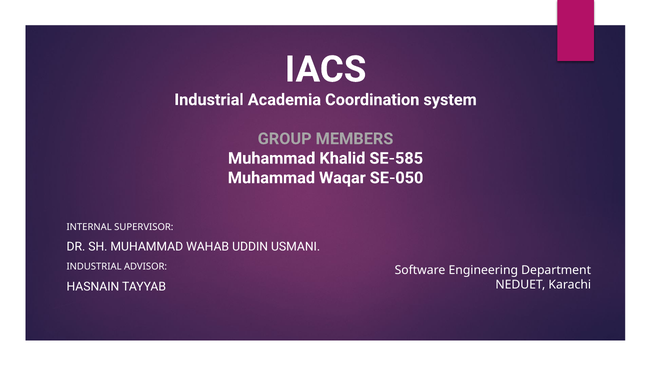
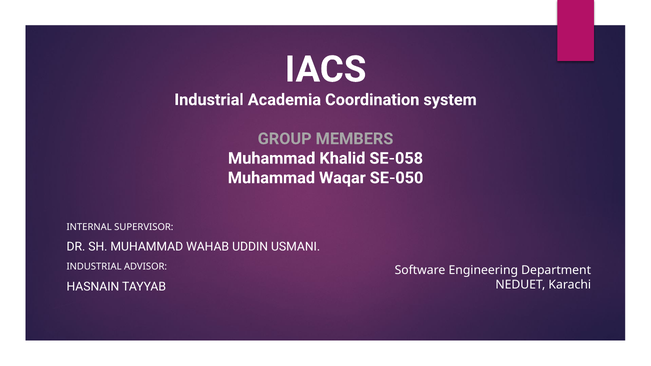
SE-585: SE-585 -> SE-058
